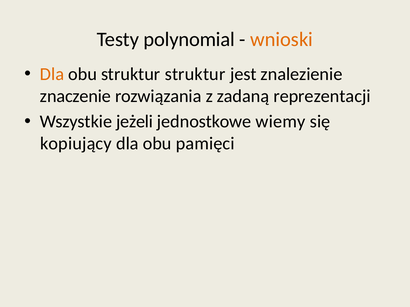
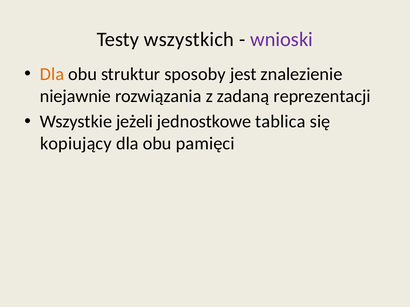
polynomial: polynomial -> wszystkich
wnioski colour: orange -> purple
struktur struktur: struktur -> sposoby
znaczenie: znaczenie -> niejawnie
wiemy: wiemy -> tablica
